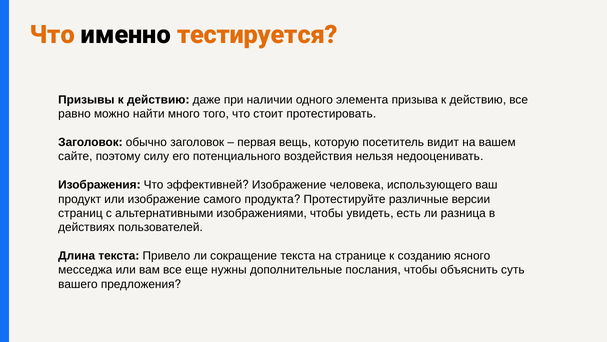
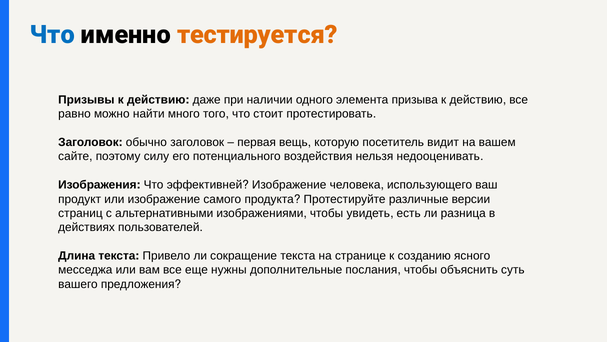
Что at (52, 35) colour: orange -> blue
